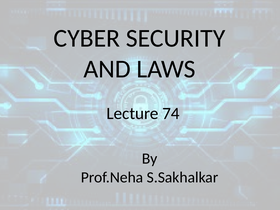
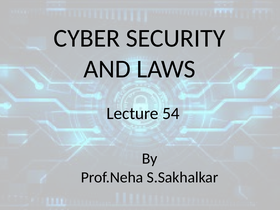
74: 74 -> 54
